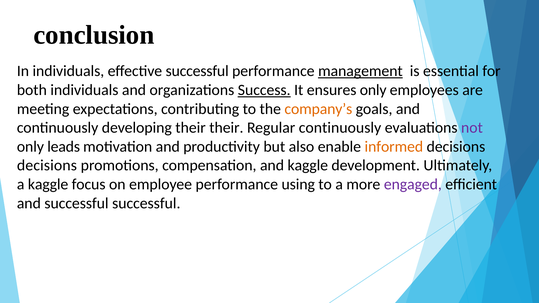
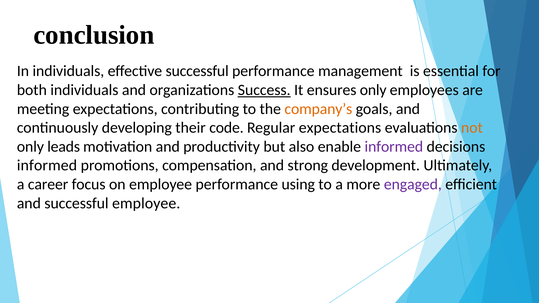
management underline: present -> none
their their: their -> code
Regular continuously: continuously -> expectations
not colour: purple -> orange
informed at (394, 147) colour: orange -> purple
decisions at (47, 166): decisions -> informed
and kaggle: kaggle -> strong
a kaggle: kaggle -> career
successful successful: successful -> employee
